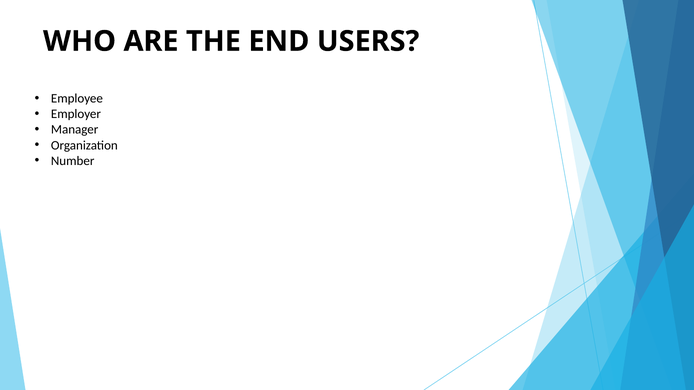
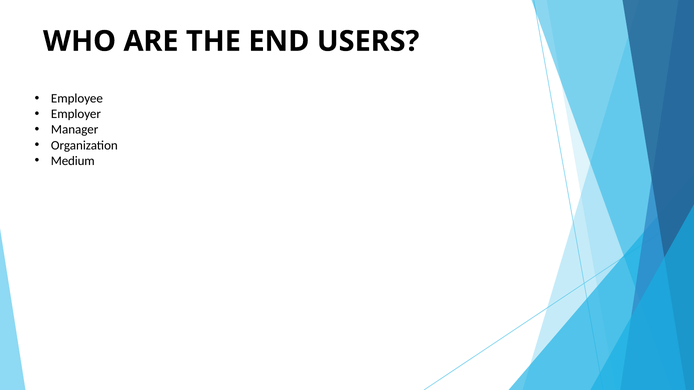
Number: Number -> Medium
